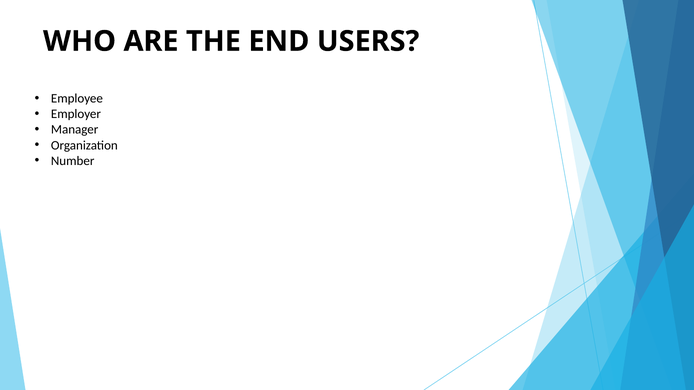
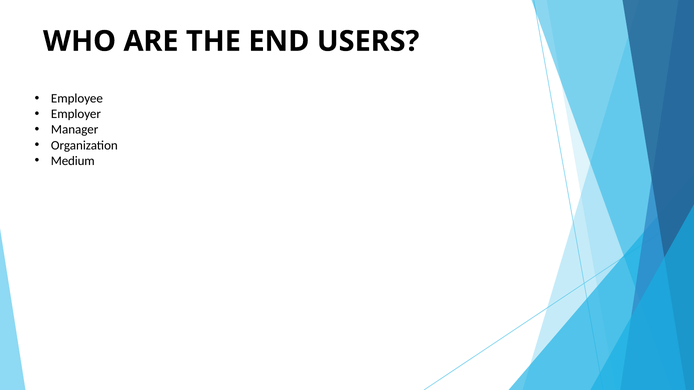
Number: Number -> Medium
